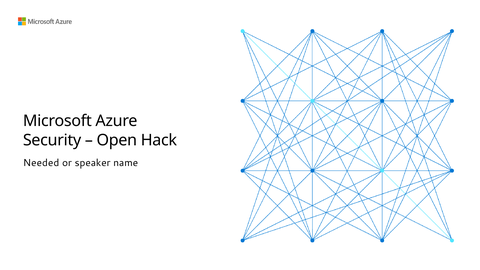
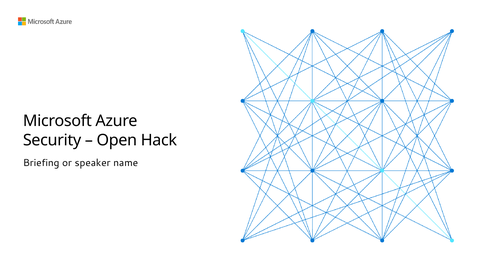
Needed: Needed -> Briefing
